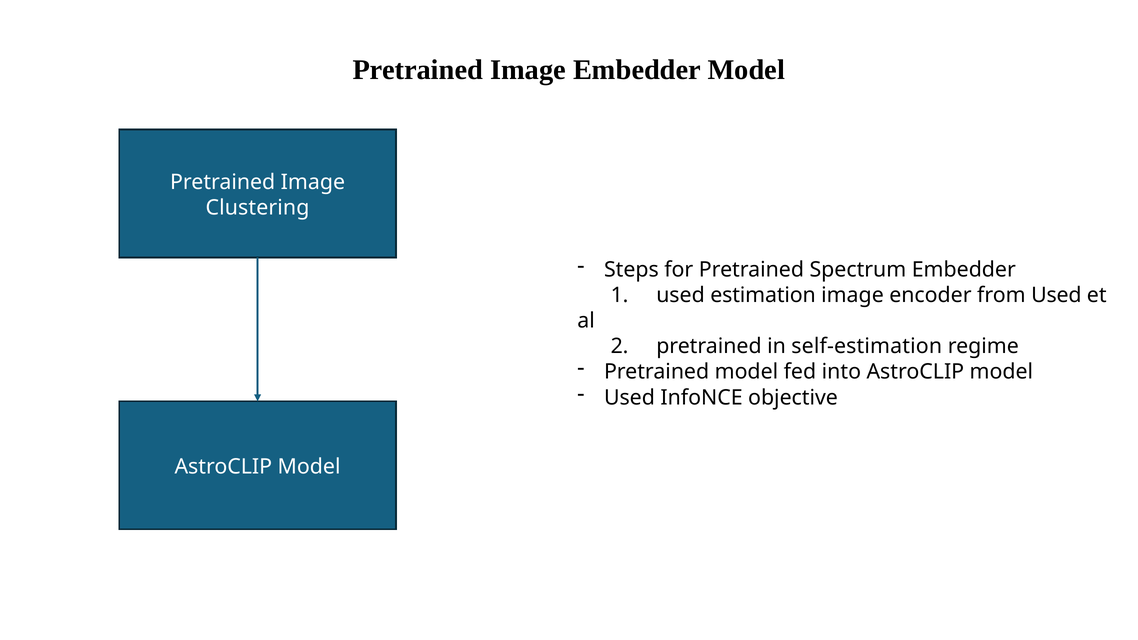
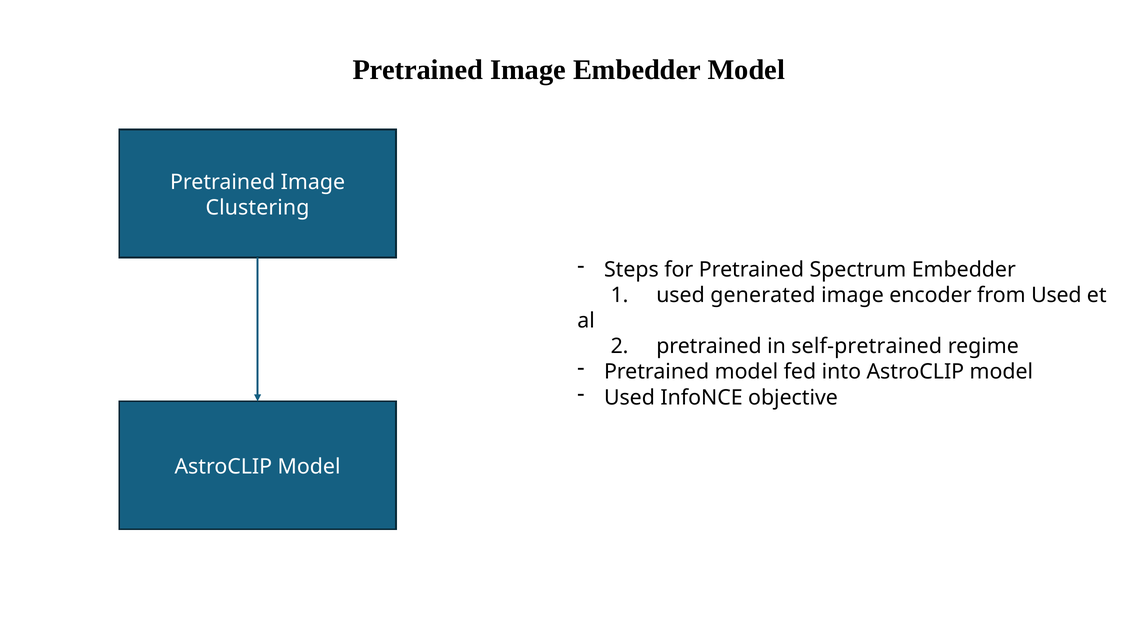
estimation: estimation -> generated
self-estimation: self-estimation -> self-pretrained
